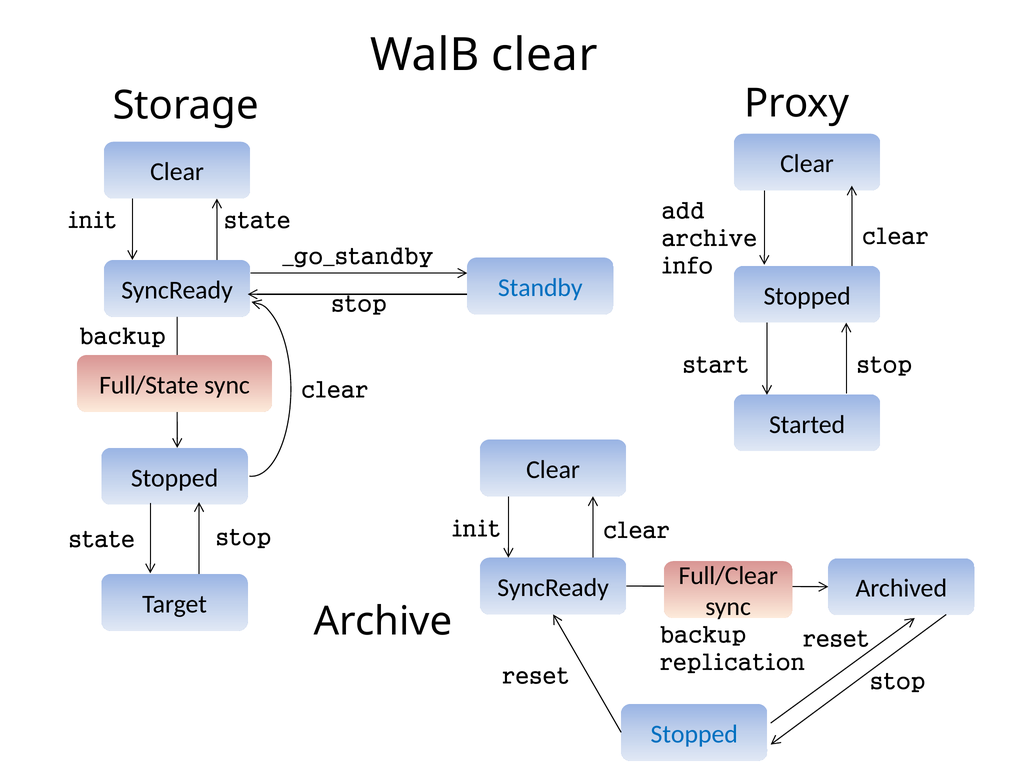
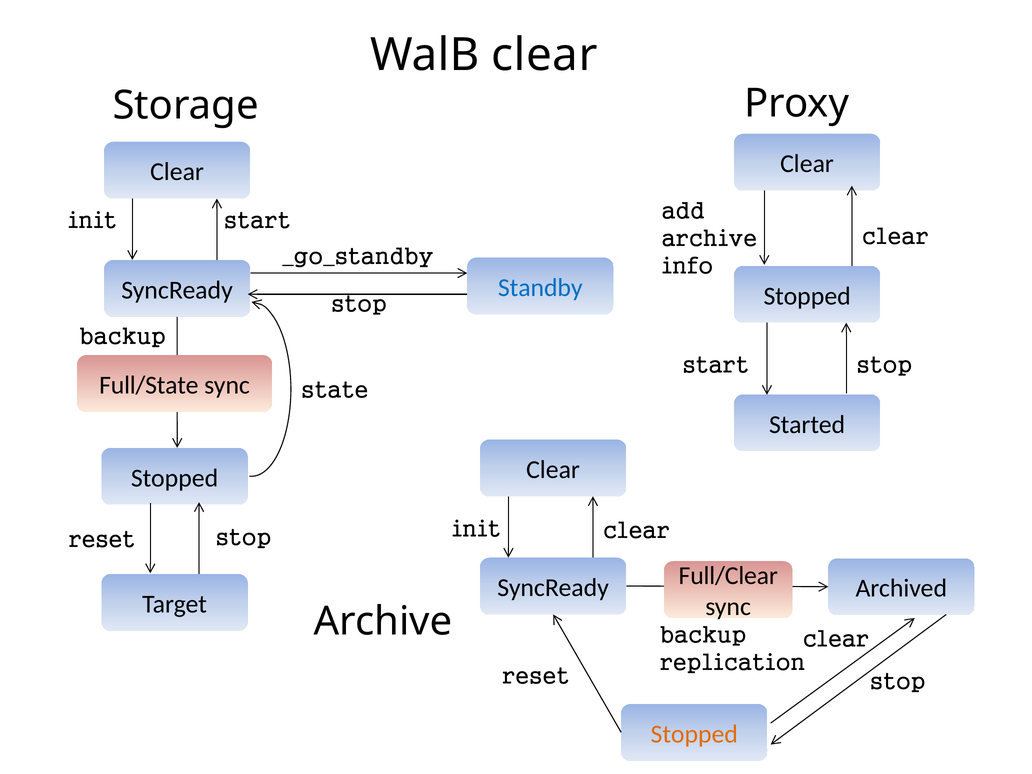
state at (257, 220): state -> start
clear at (335, 390): clear -> state
state at (102, 540): state -> reset
reset at (836, 639): reset -> clear
Stopped at (694, 734) colour: blue -> orange
